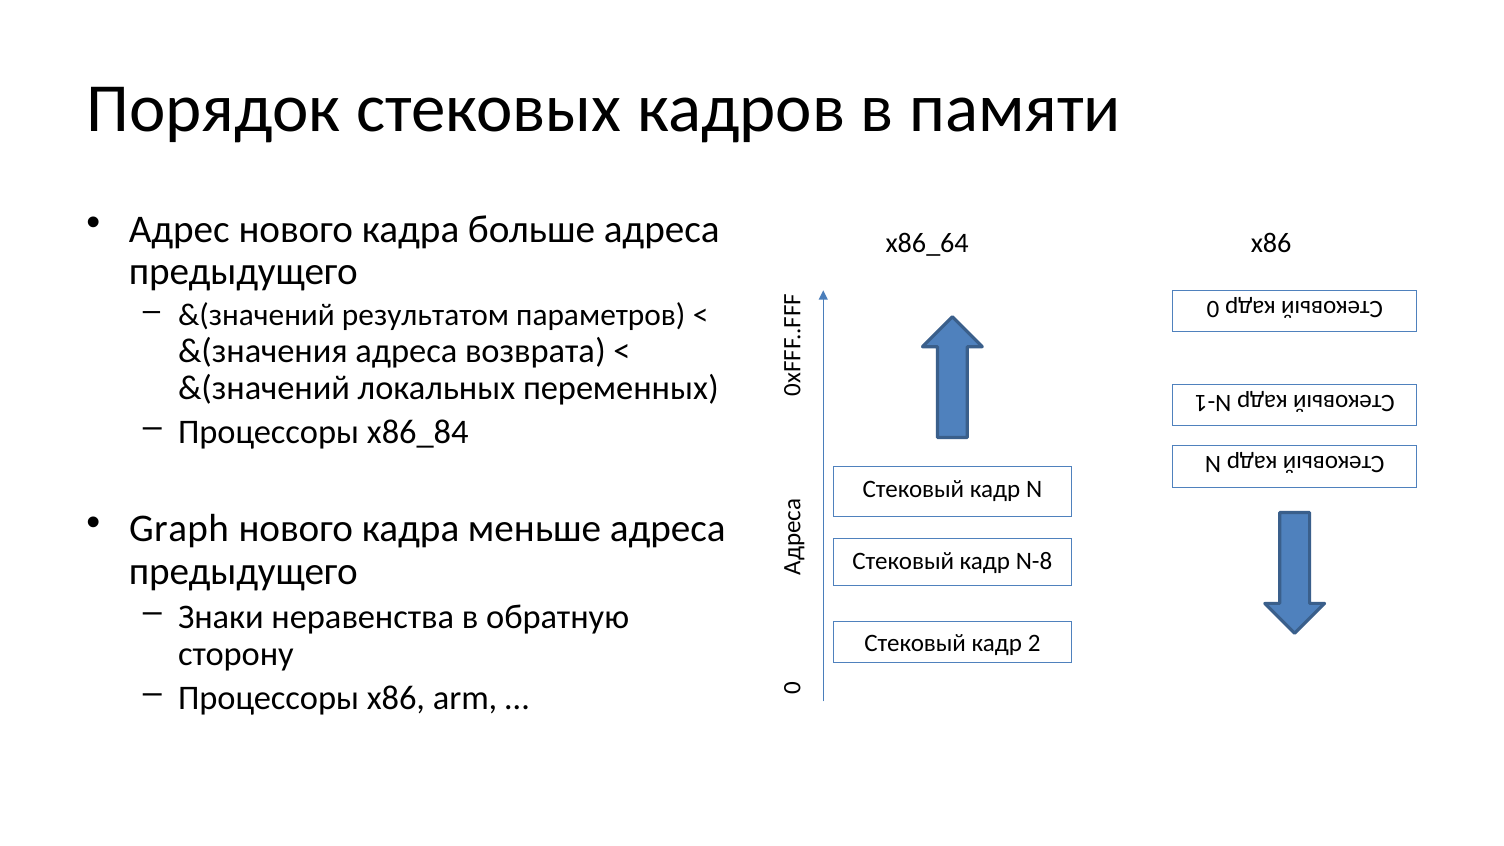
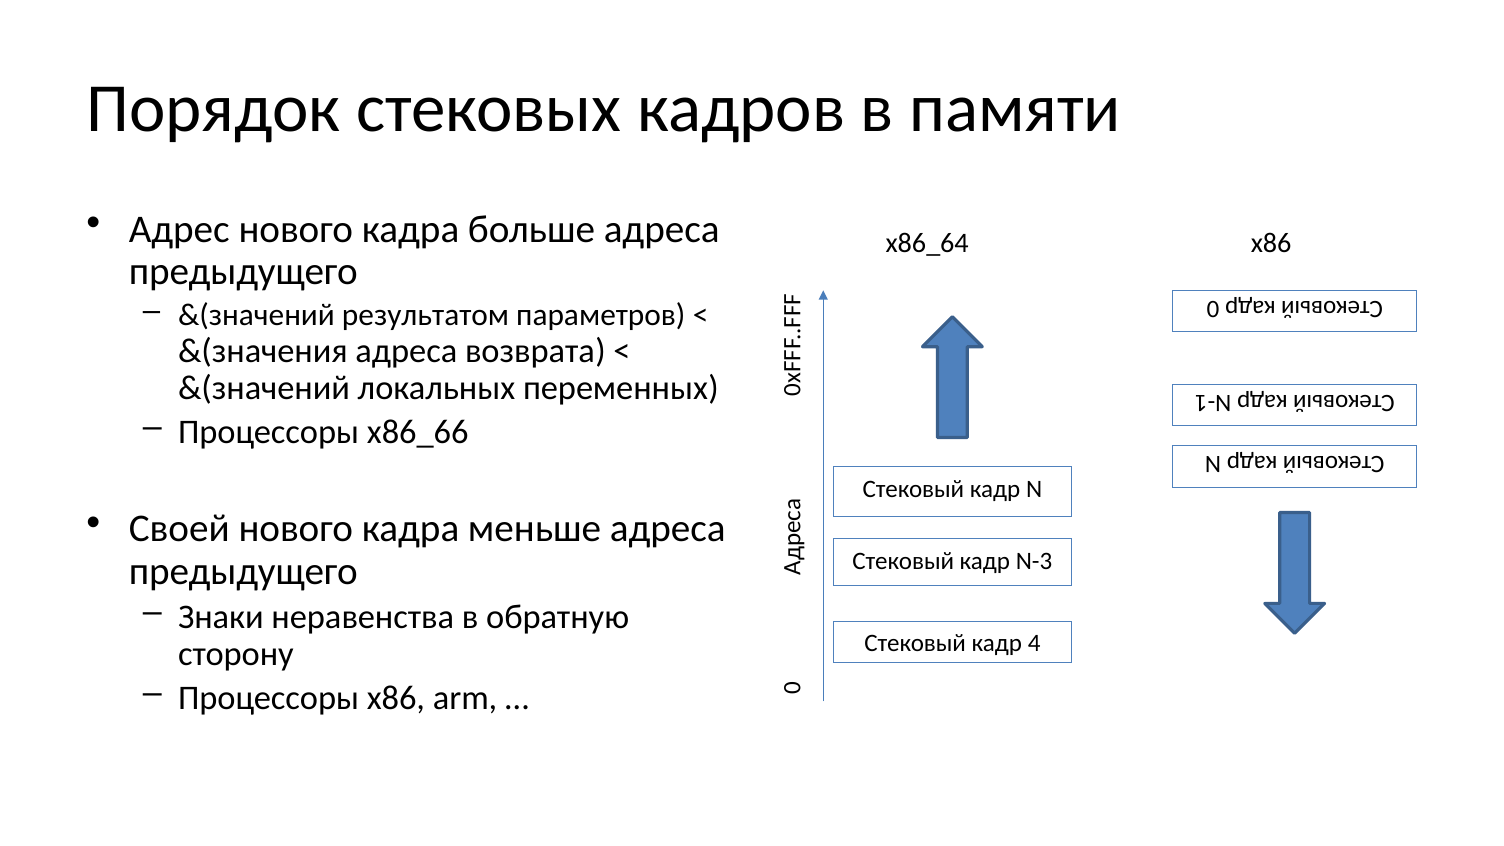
x86_84: x86_84 -> x86_66
Graph: Graph -> Своей
N-8: N-8 -> N-3
2: 2 -> 4
